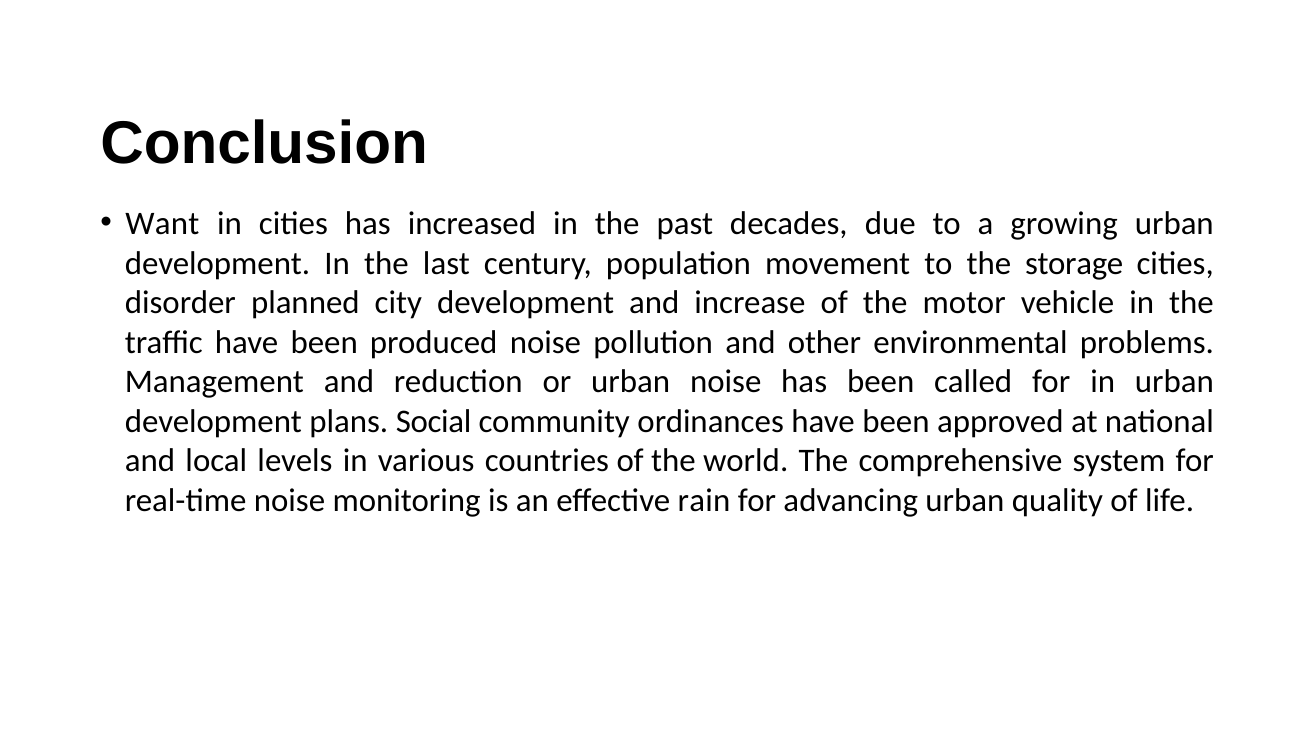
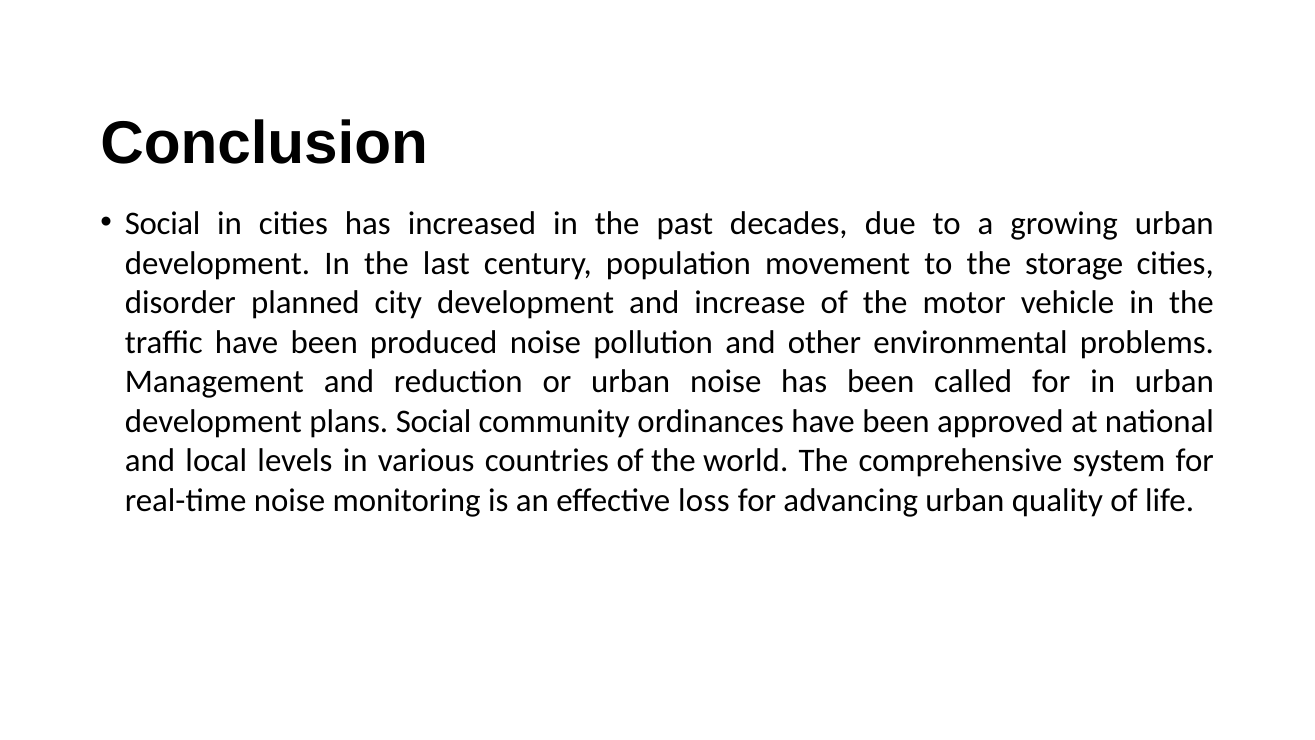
Want at (162, 224): Want -> Social
rain: rain -> loss
